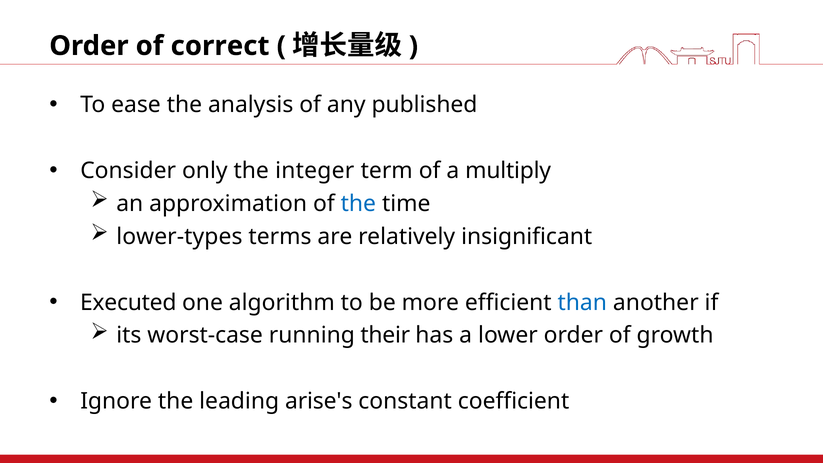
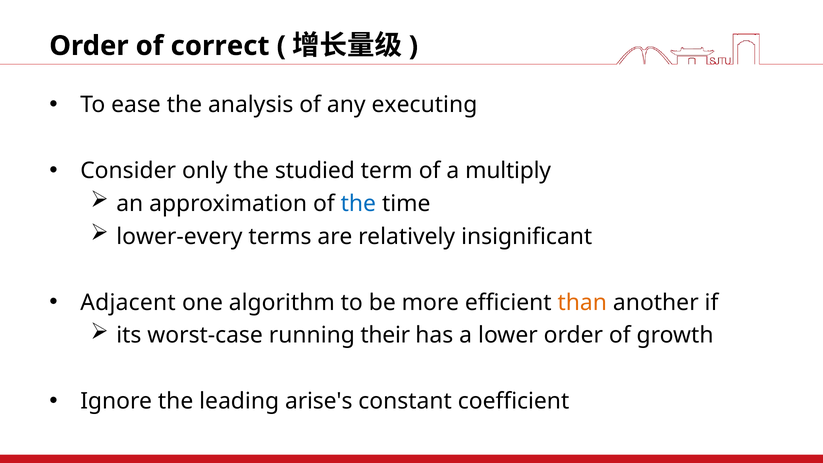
published: published -> executing
integer: integer -> studied
lower-types: lower-types -> lower-every
Executed: Executed -> Adjacent
than colour: blue -> orange
